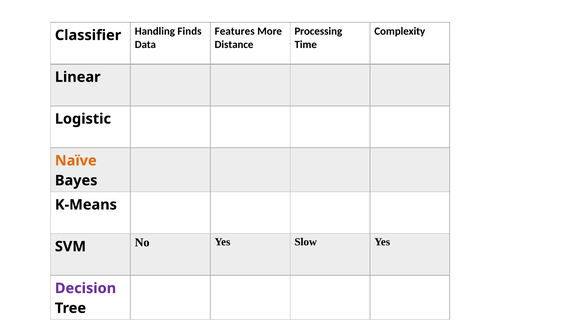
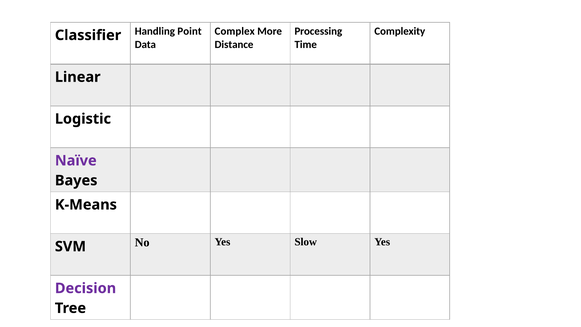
Finds: Finds -> Point
Features: Features -> Complex
Naïve colour: orange -> purple
